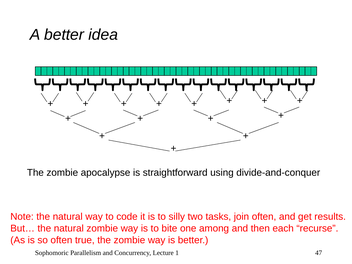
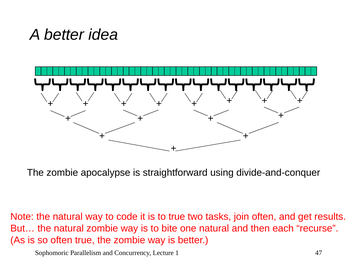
to silly: silly -> true
one among: among -> natural
